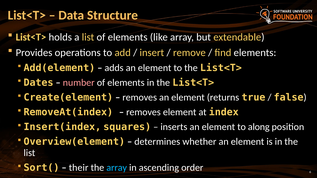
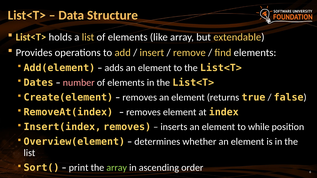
Insert(index squares: squares -> removes
along: along -> while
their: their -> print
array at (117, 168) colour: light blue -> light green
